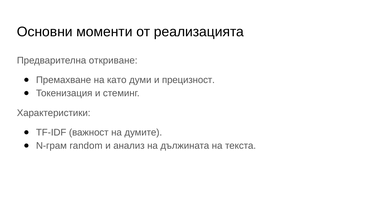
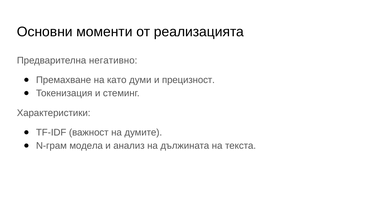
откриване: откриване -> негативно
random: random -> модела
